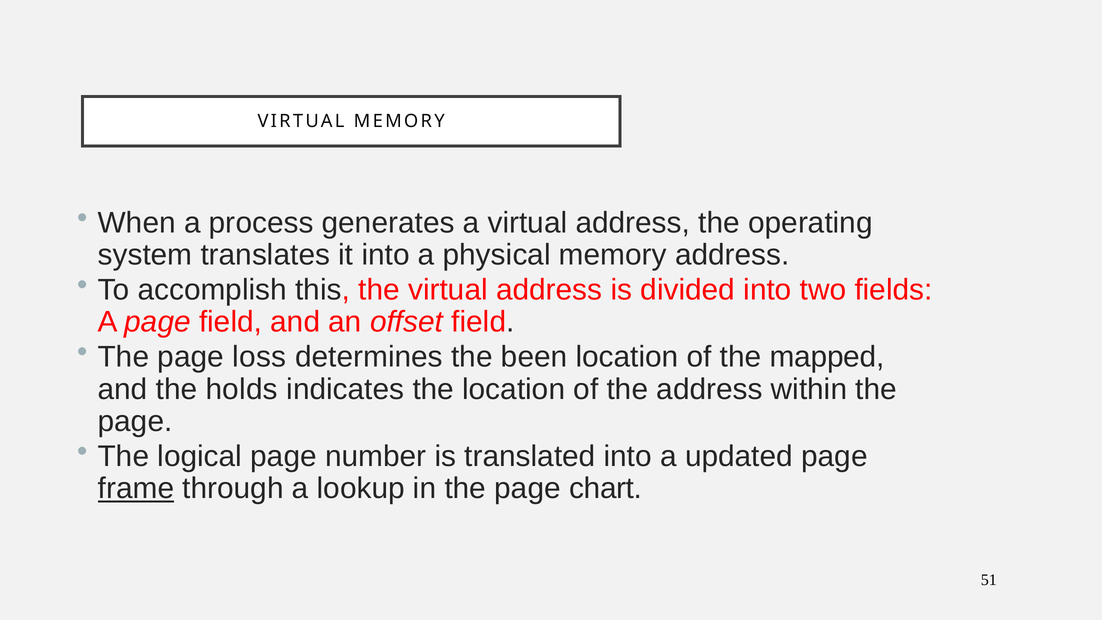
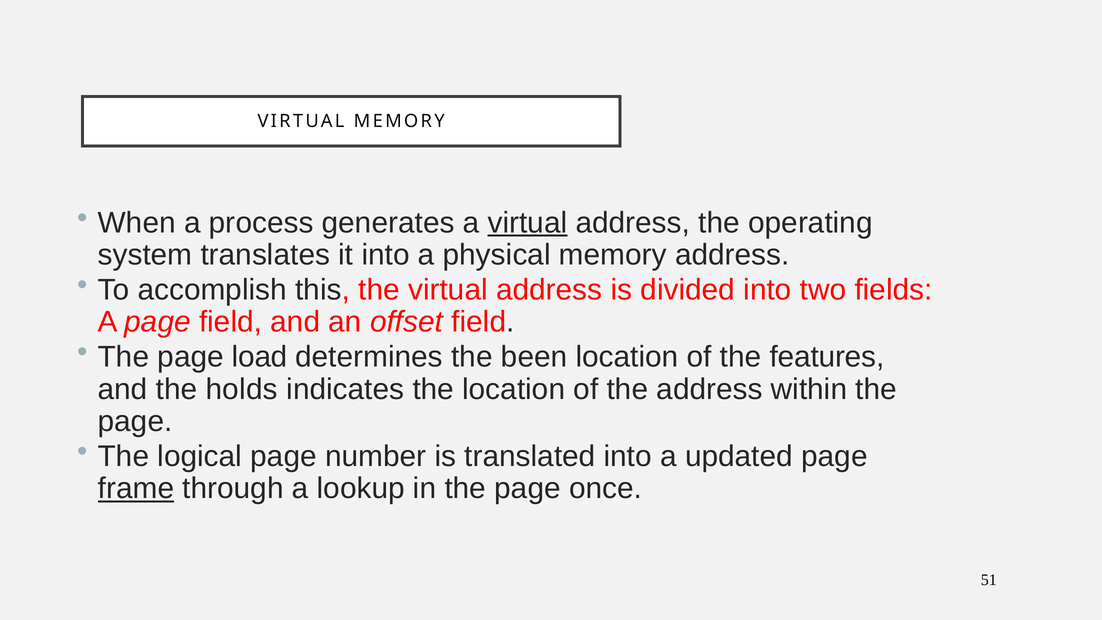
virtual at (528, 223) underline: none -> present
loss: loss -> load
mapped: mapped -> features
chart: chart -> once
